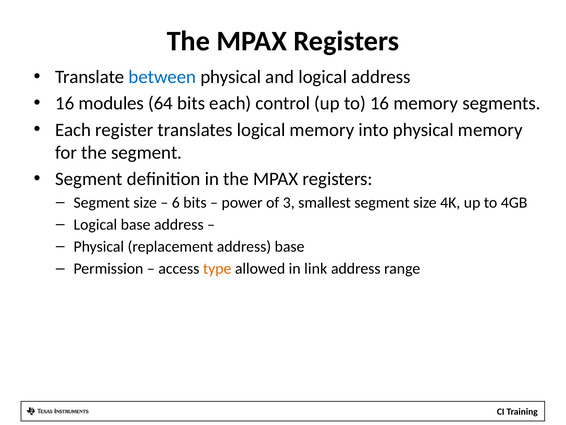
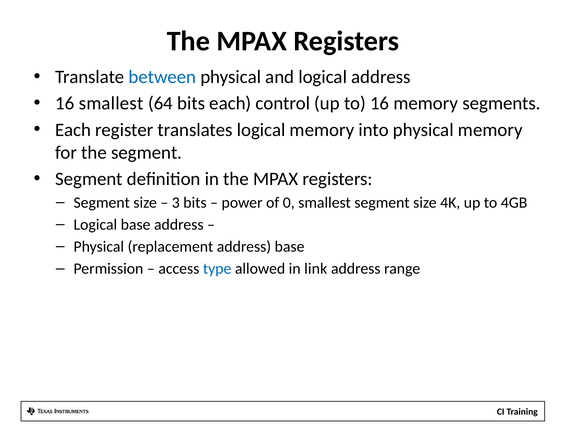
16 modules: modules -> smallest
6: 6 -> 3
3: 3 -> 0
type colour: orange -> blue
